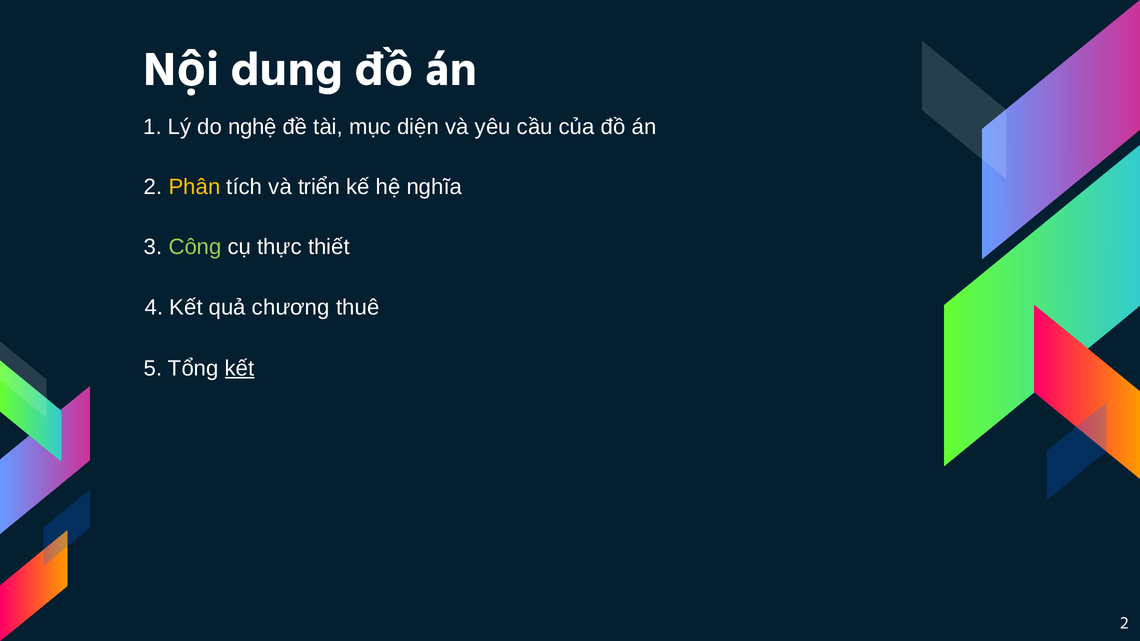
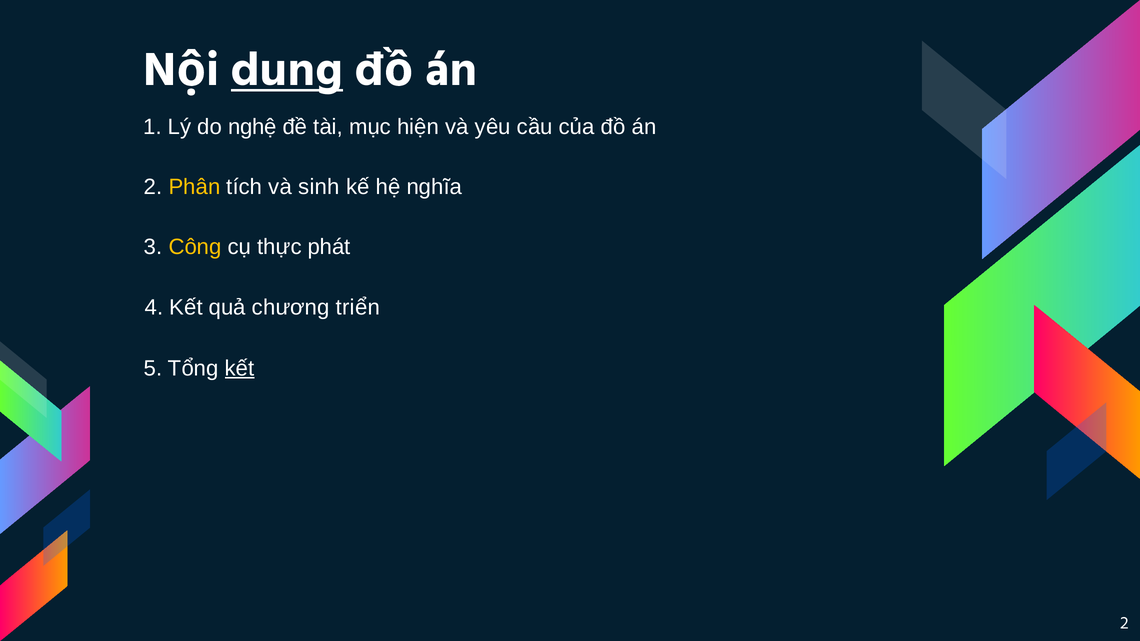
dung underline: none -> present
diện: diện -> hiện
triển: triển -> sinh
Công colour: light green -> yellow
thiết: thiết -> phát
thuê: thuê -> triển
